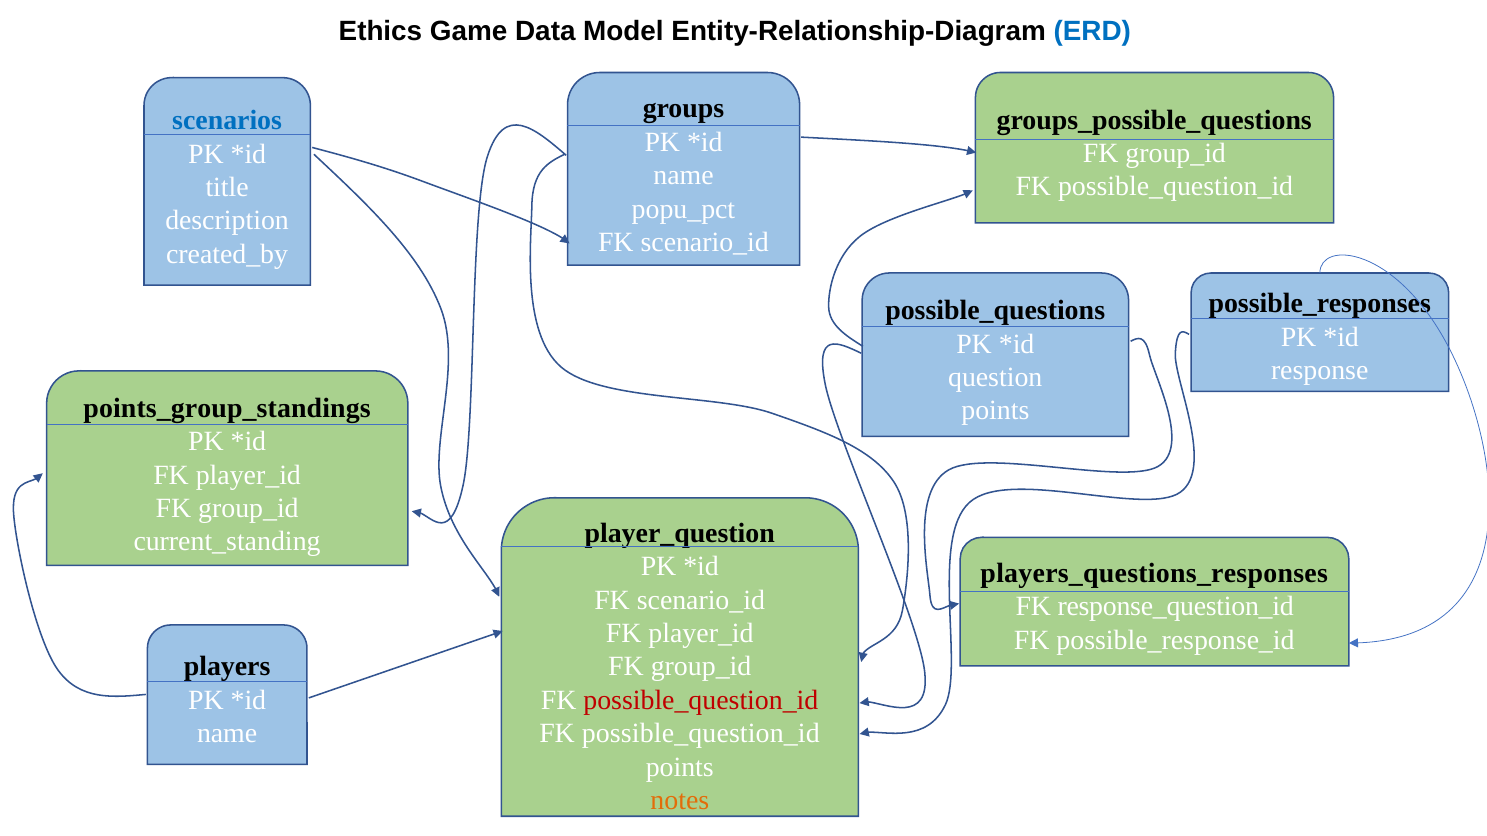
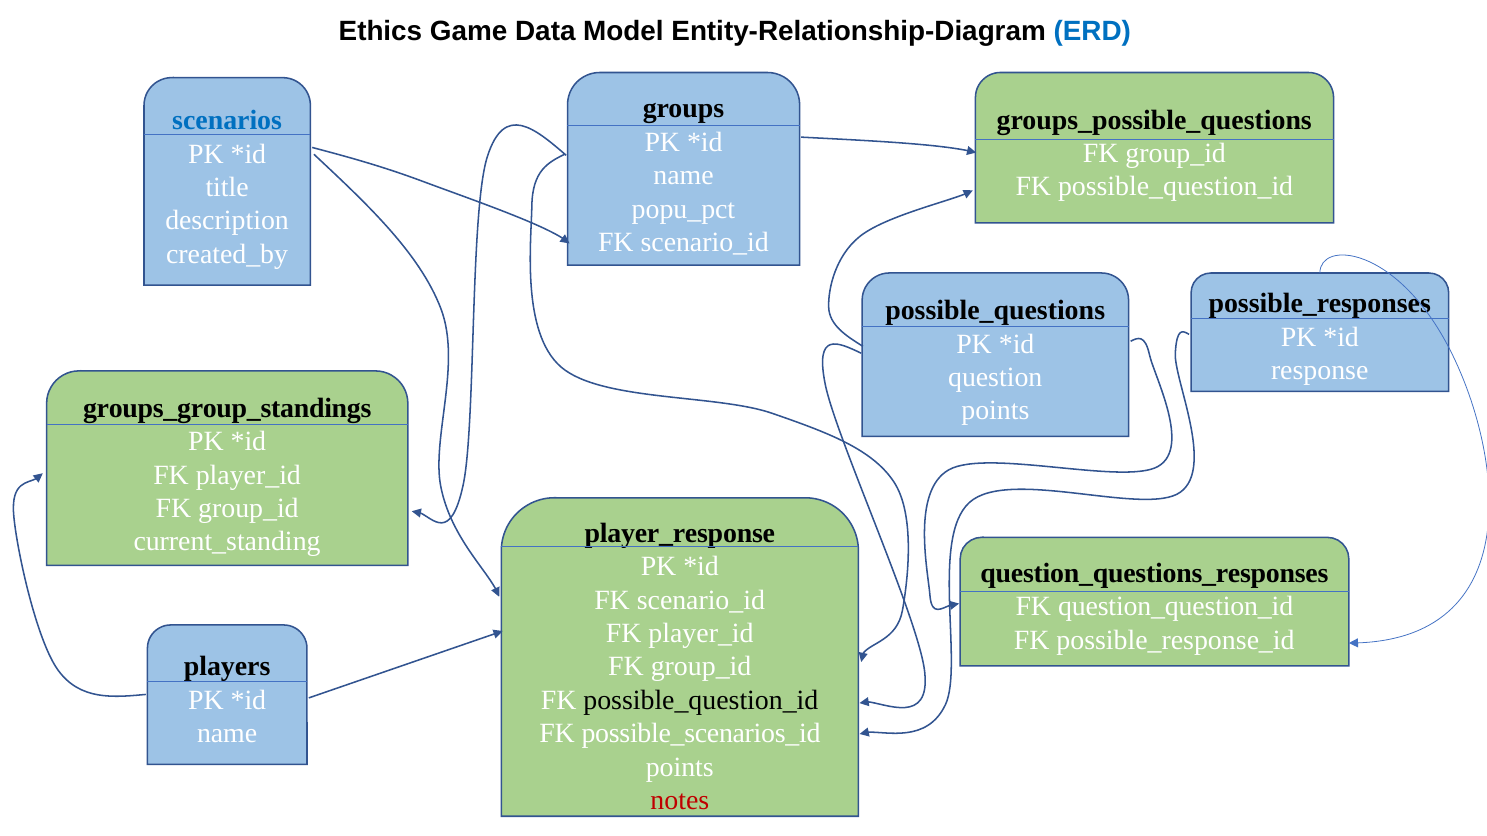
points_group_standings: points_group_standings -> groups_group_standings
player_question: player_question -> player_response
players_questions_responses: players_questions_responses -> question_questions_responses
response_question_id: response_question_id -> question_question_id
possible_question_id at (701, 701) colour: red -> black
possible_question_id at (701, 734): possible_question_id -> possible_scenarios_id
notes colour: orange -> red
